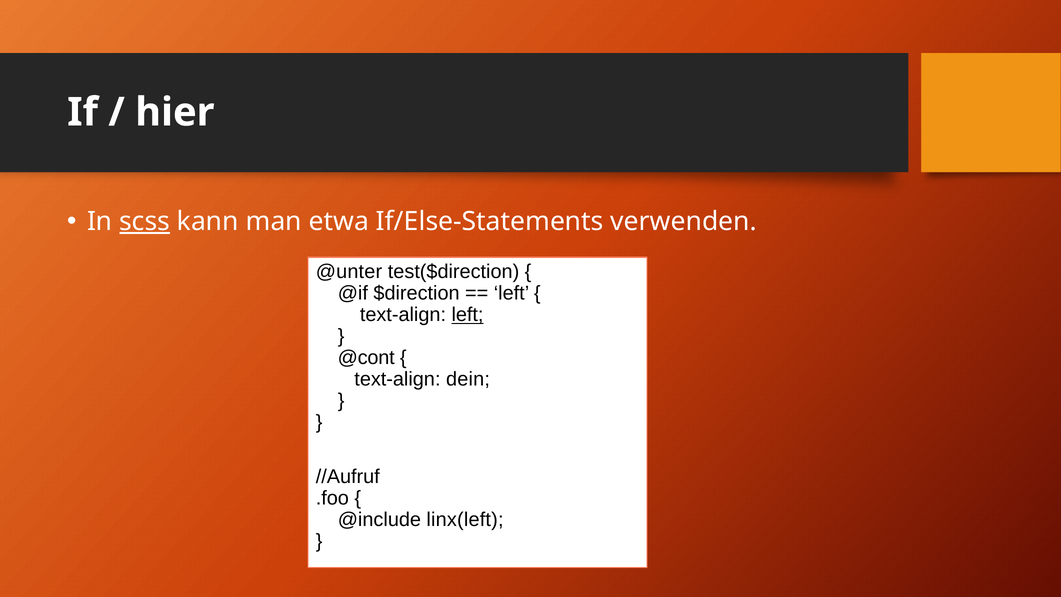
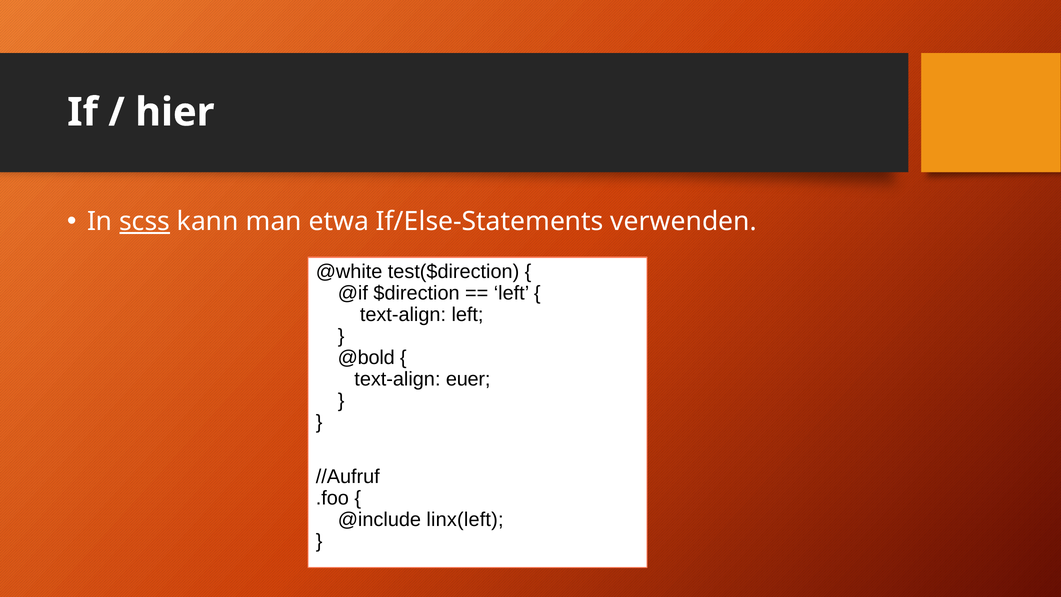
@unter: @unter -> @white
left at (468, 315) underline: present -> none
@cont: @cont -> @bold
dein: dein -> euer
